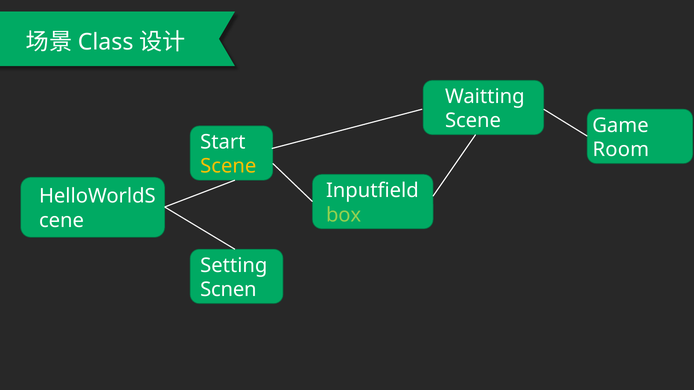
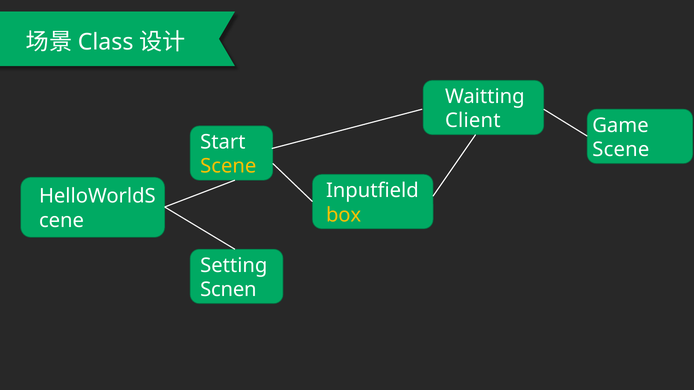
Scene at (473, 121): Scene -> Client
Room at (621, 150): Room -> Scene
box colour: light green -> yellow
